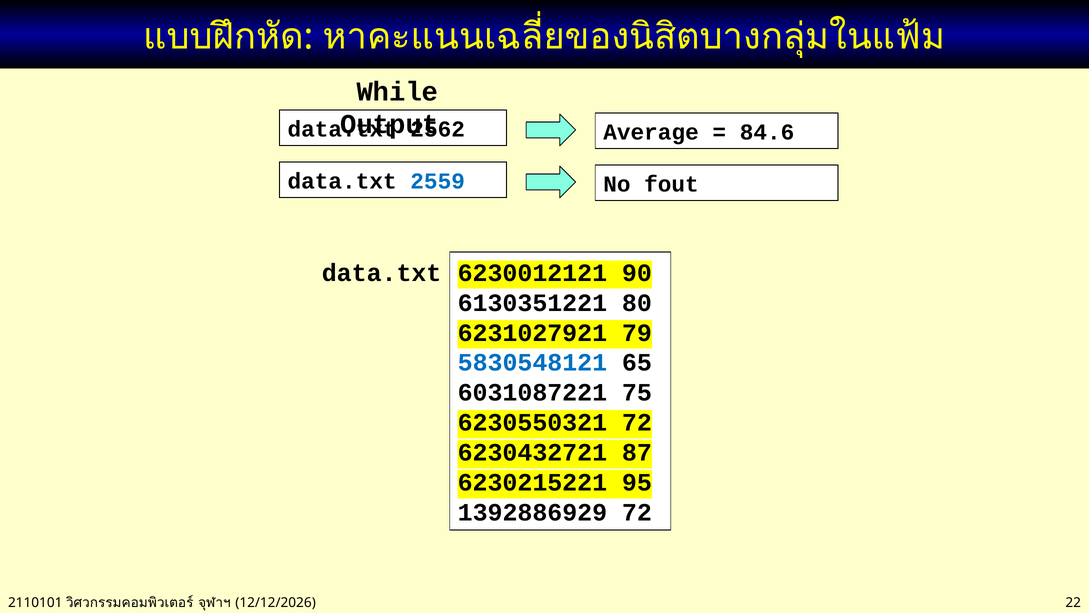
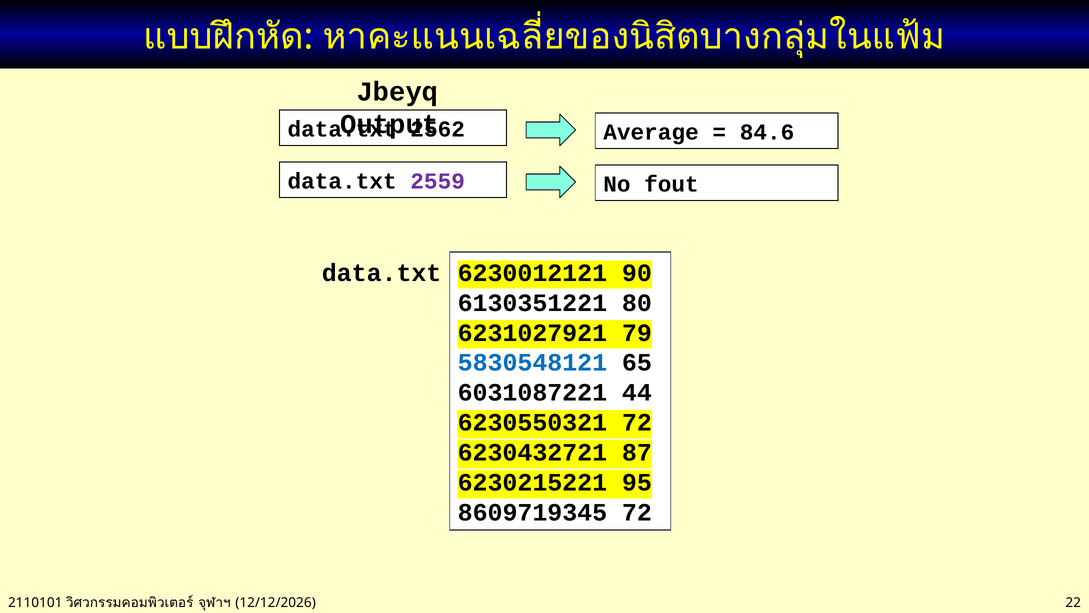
While: While -> Jbeyq
2559 colour: blue -> purple
75: 75 -> 44
1392886929: 1392886929 -> 8609719345
